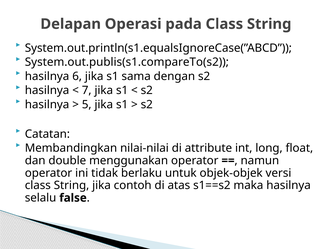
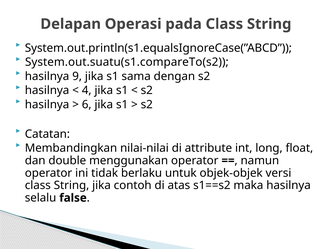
System.out.publis(s1.compareTo(s2: System.out.publis(s1.compareTo(s2 -> System.out.suatu(s1.compareTo(s2
6: 6 -> 9
7: 7 -> 4
5: 5 -> 6
